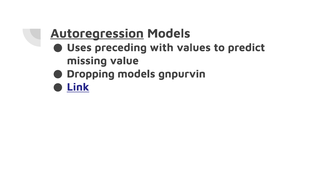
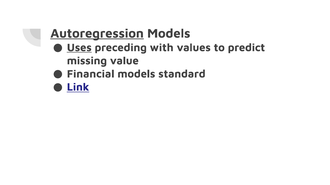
Uses underline: none -> present
Dropping: Dropping -> Financial
gnpurvin: gnpurvin -> standard
